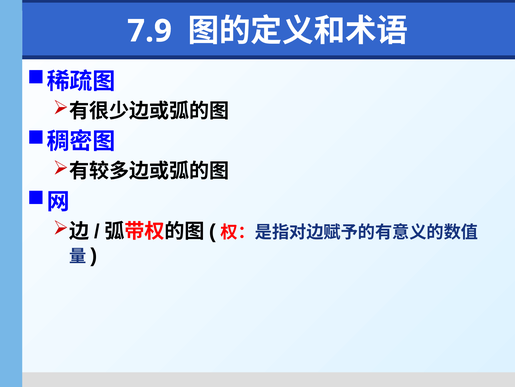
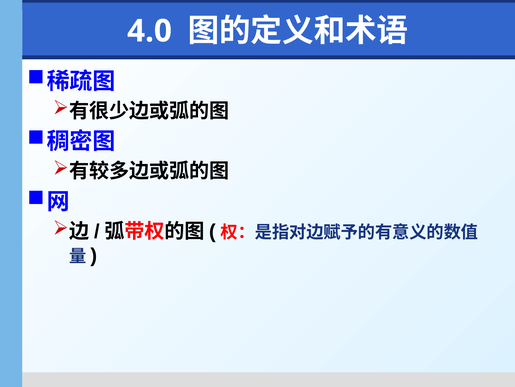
7.9: 7.9 -> 4.0
